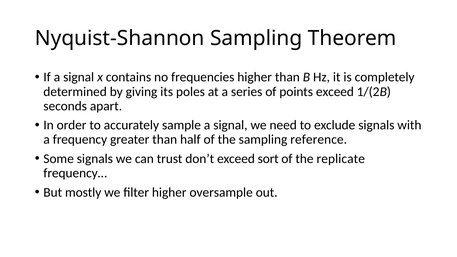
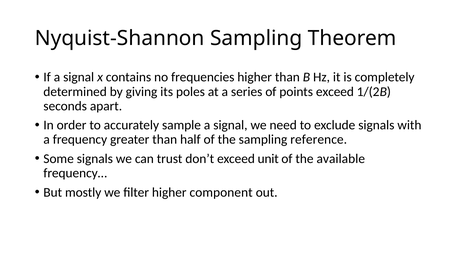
sort: sort -> unit
replicate: replicate -> available
oversample: oversample -> component
